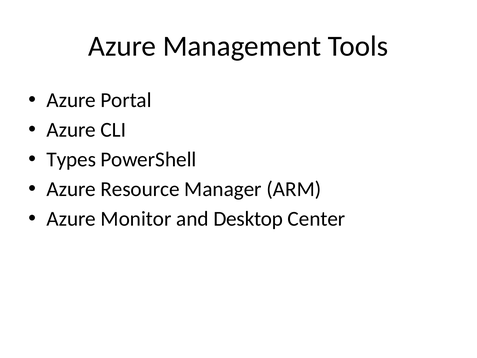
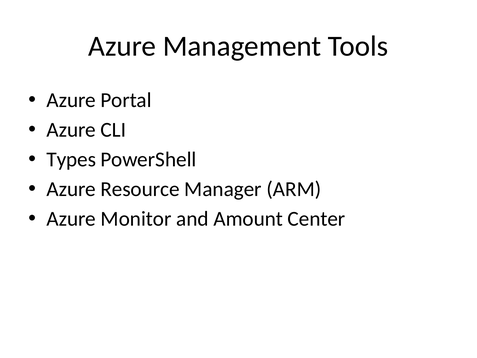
Desktop: Desktop -> Amount
